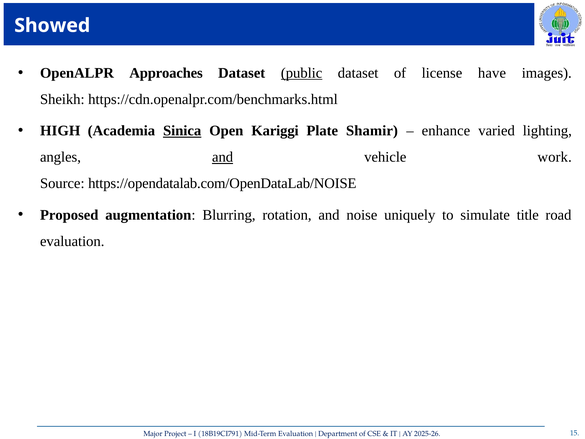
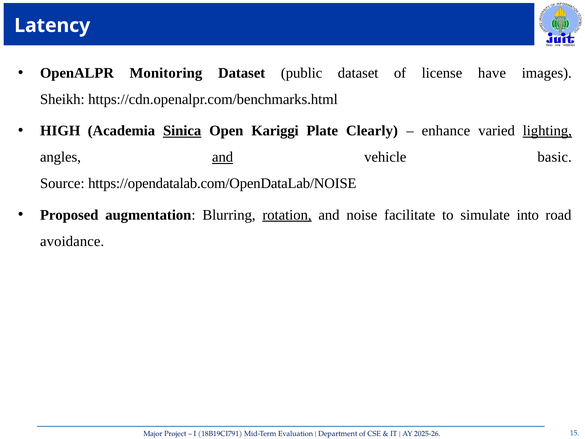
Showed: Showed -> Latency
Approaches: Approaches -> Monitoring
public underline: present -> none
Shamir: Shamir -> Clearly
lighting underline: none -> present
work: work -> basic
rotation underline: none -> present
uniquely: uniquely -> facilitate
title: title -> into
evaluation at (72, 241): evaluation -> avoidance
